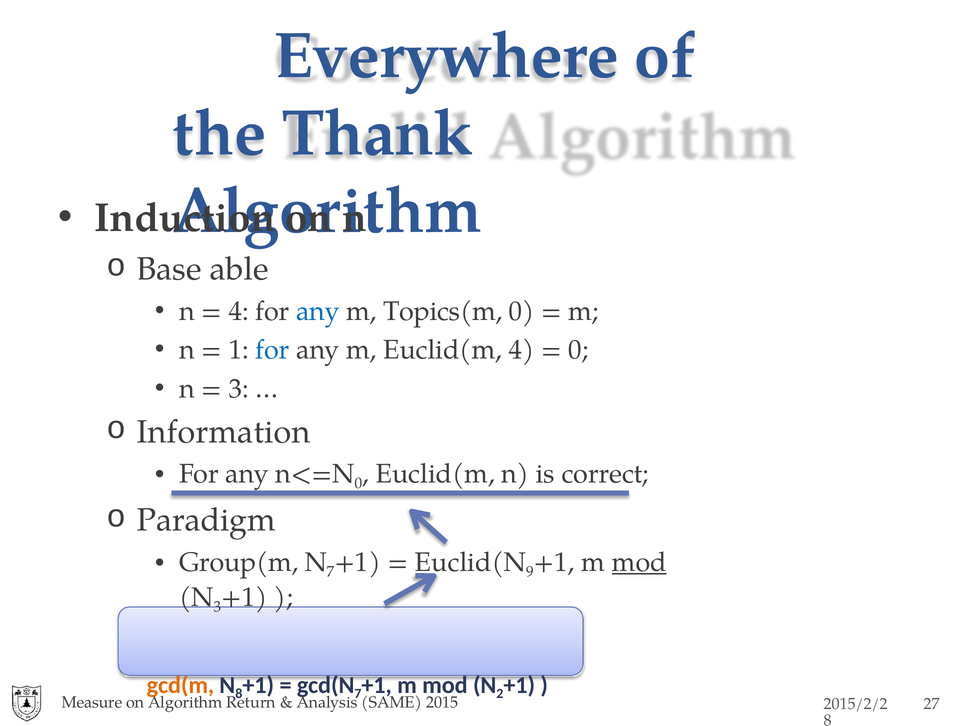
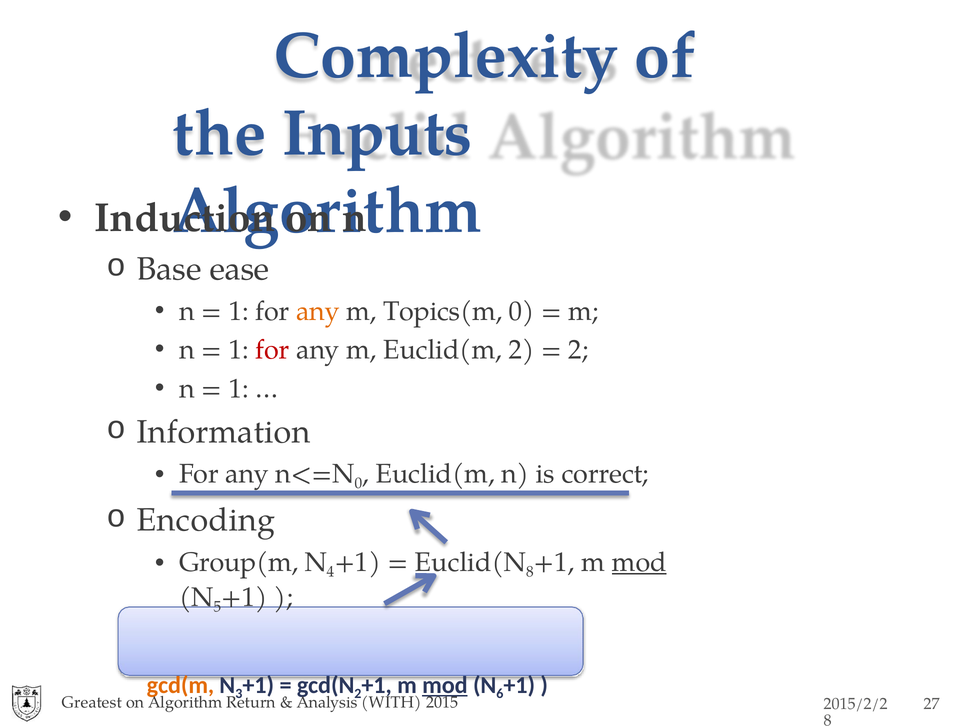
Everywhere: Everywhere -> Complexity
Thank: Thank -> Inputs
able: able -> ease
4 at (239, 311): 4 -> 1
any at (318, 311) colour: blue -> orange
for at (272, 350) colour: blue -> red
Euclid(m 4: 4 -> 2
0 at (578, 350): 0 -> 2
3 at (239, 389): 3 -> 1
Paradigm: Paradigm -> Encoding
N 7: 7 -> 4
9 at (530, 572): 9 -> 8
N 3: 3 -> 5
N 8: 8 -> 3
7 at (358, 694): 7 -> 2
mod at (445, 685) underline: none -> present
2: 2 -> 6
Measure: Measure -> Greatest
SAME: SAME -> WITH
